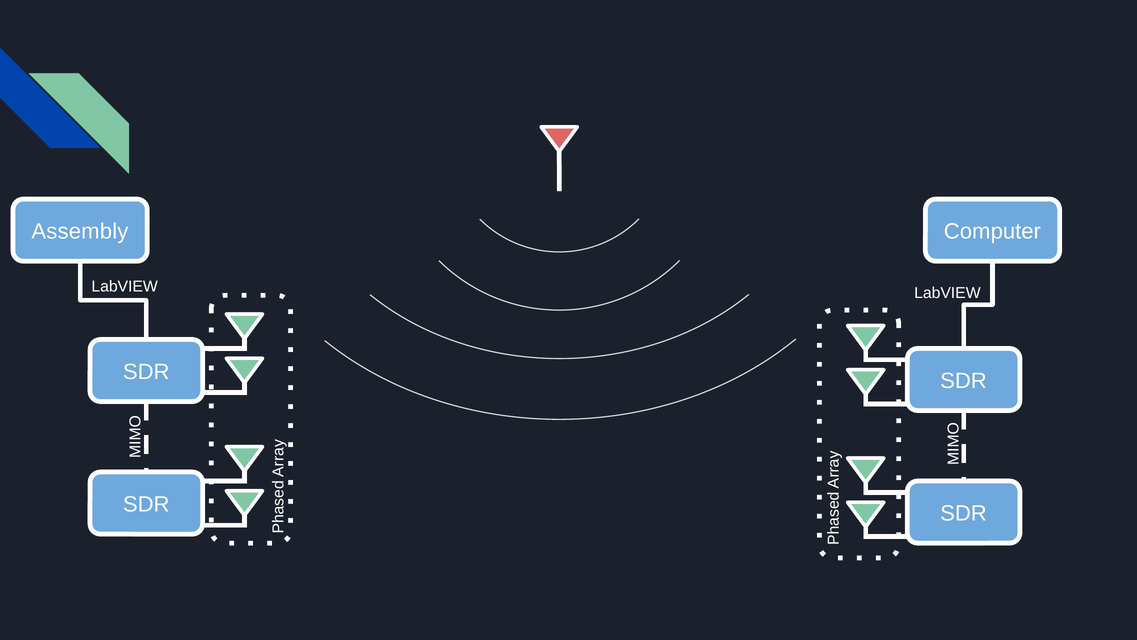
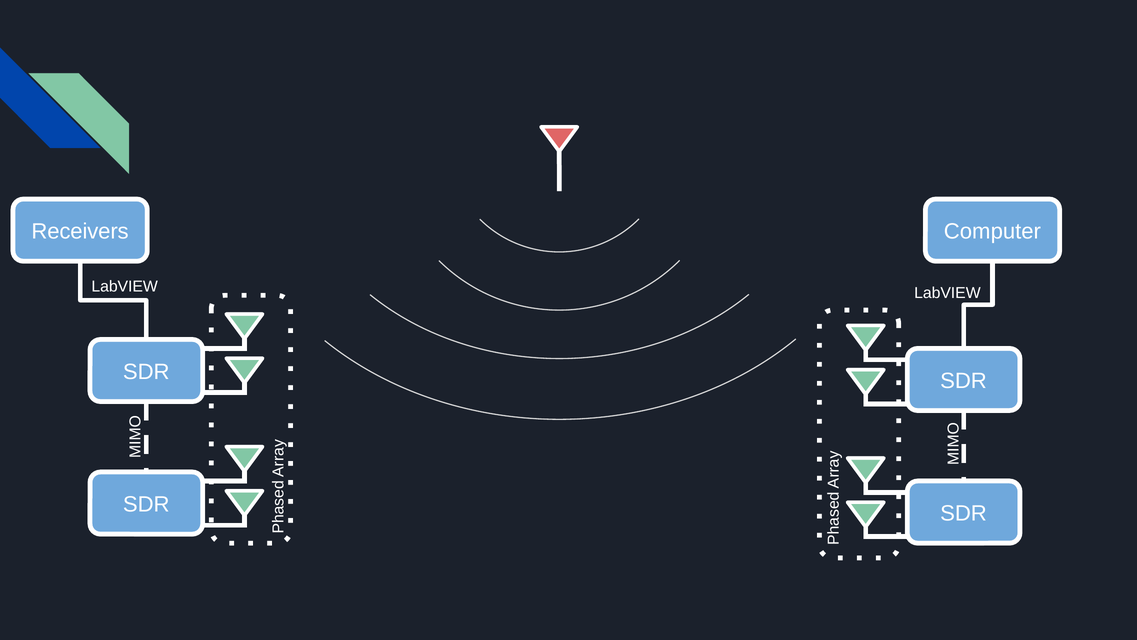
Assembly: Assembly -> Receivers
